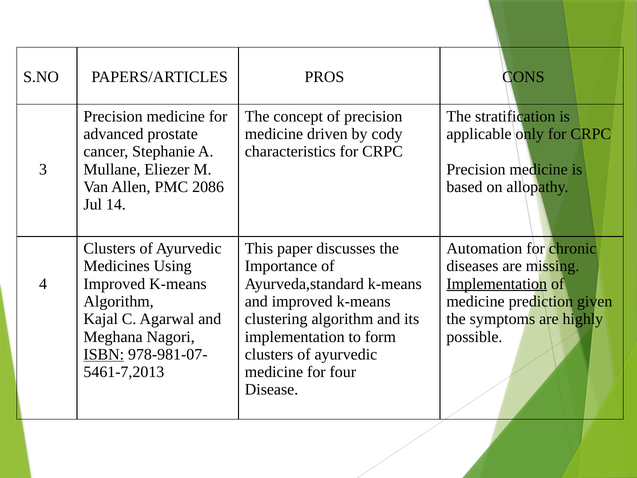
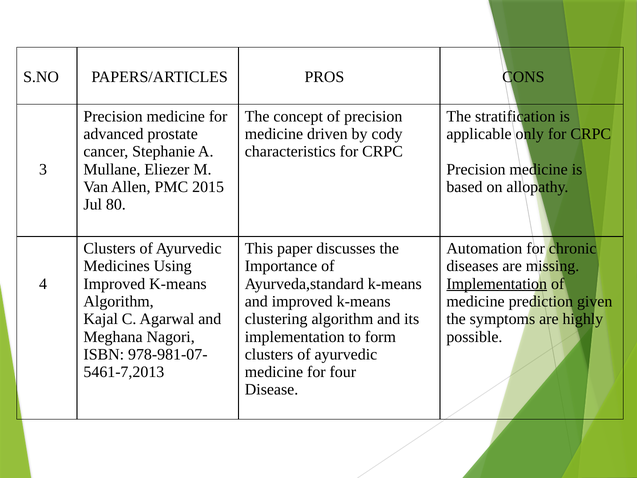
2086: 2086 -> 2015
14: 14 -> 80
ISBN underline: present -> none
